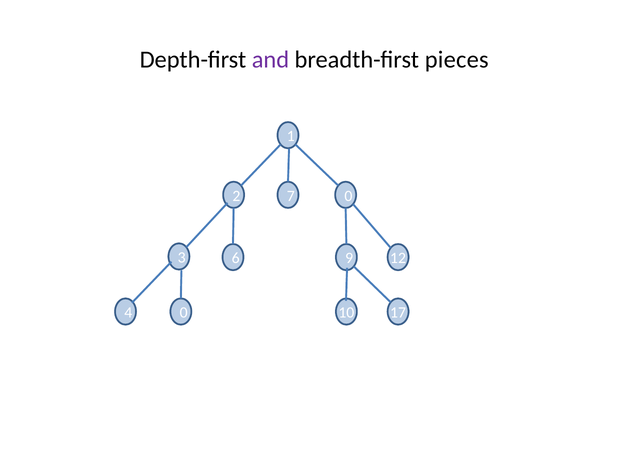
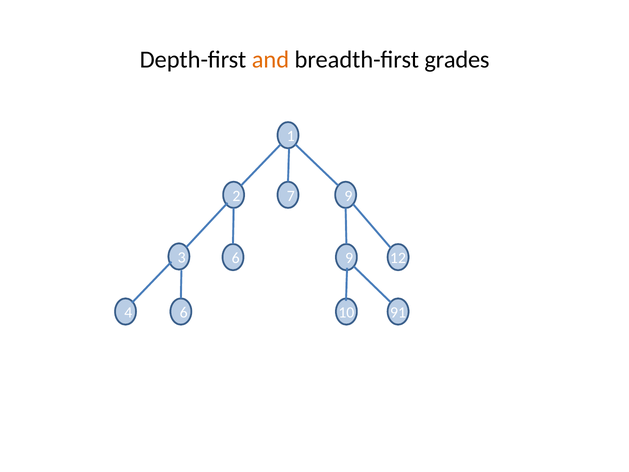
and colour: purple -> orange
pieces: pieces -> grades
7 0: 0 -> 9
4 0: 0 -> 6
17: 17 -> 91
